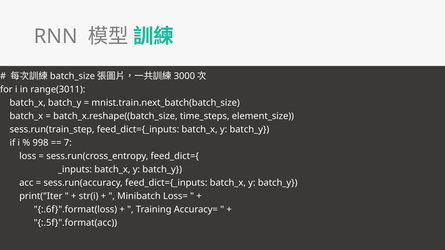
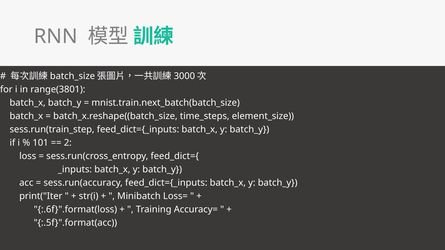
range(3011: range(3011 -> range(3801
998: 998 -> 101
7: 7 -> 2
